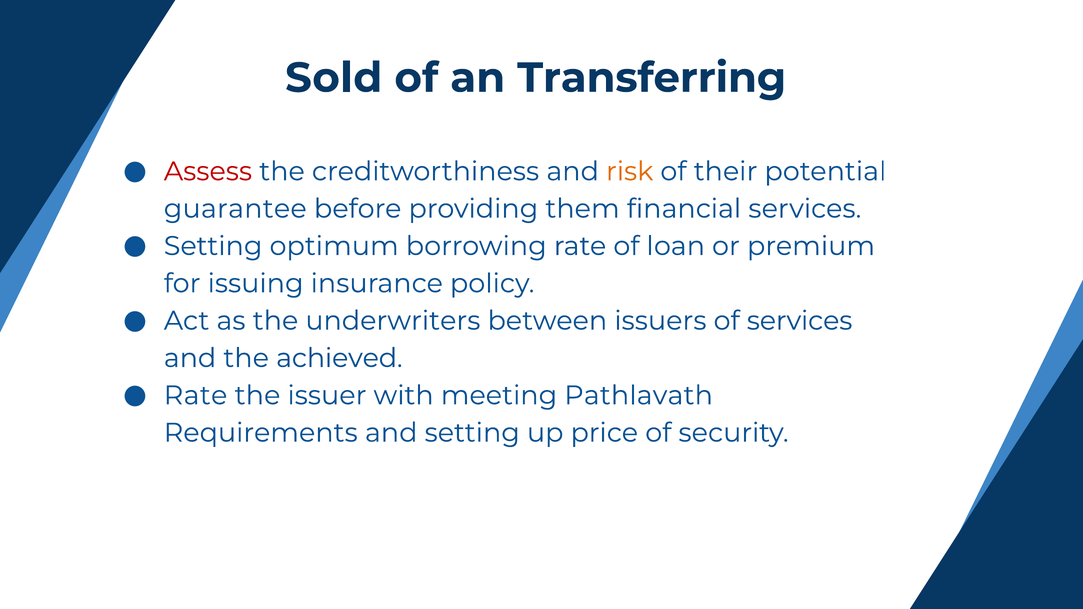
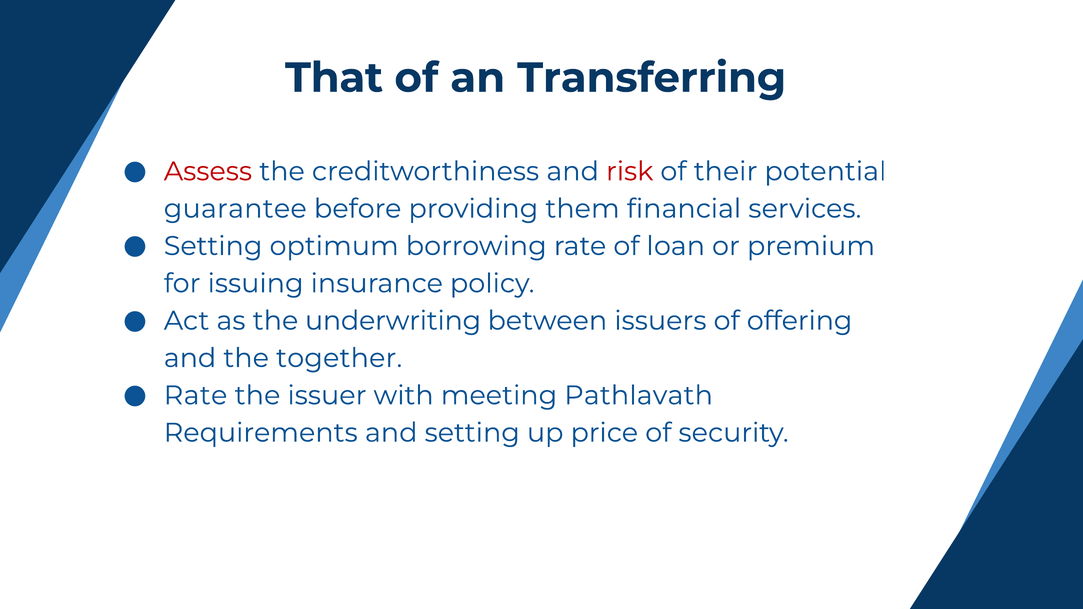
Sold: Sold -> That
risk colour: orange -> red
underwriters: underwriters -> underwriting
of services: services -> offering
achieved: achieved -> together
